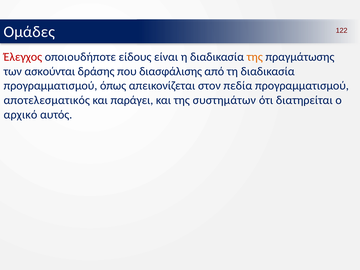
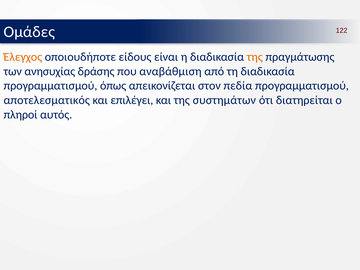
Έλεγχος colour: red -> orange
ασκούνται: ασκούνται -> ανησυχίας
διασφάλισης: διασφάλισης -> αναβάθμιση
παράγει: παράγει -> επιλέγει
αρχικό: αρχικό -> πληροί
